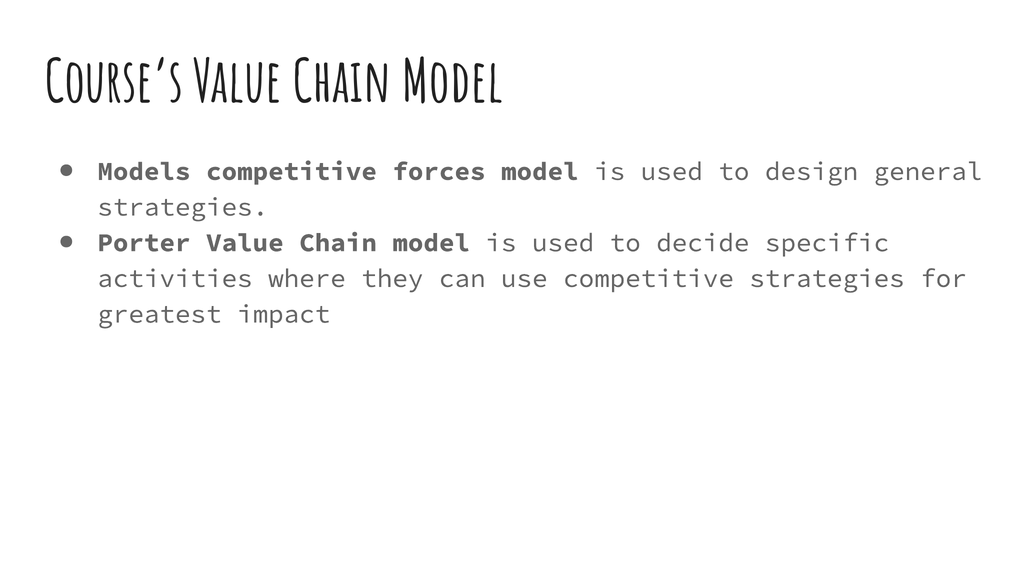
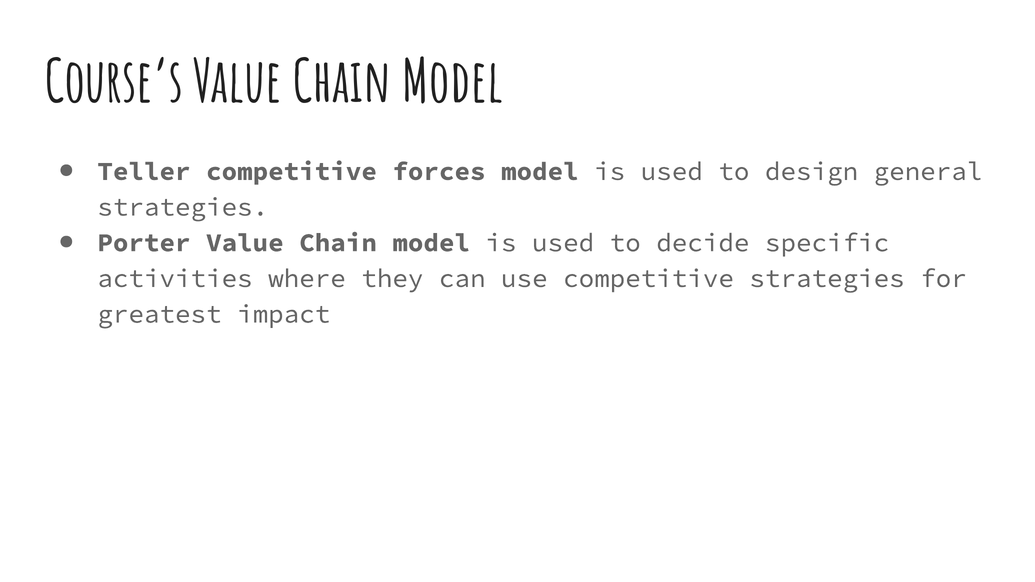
Models: Models -> Teller
